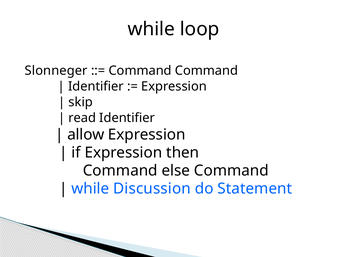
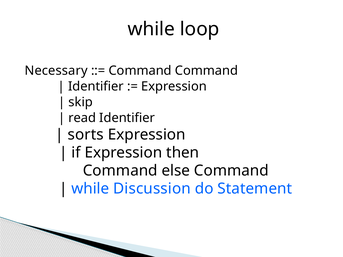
Slonneger: Slonneger -> Necessary
allow: allow -> sorts
